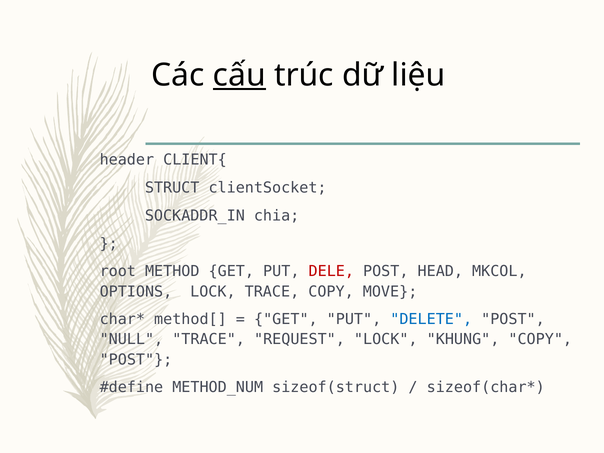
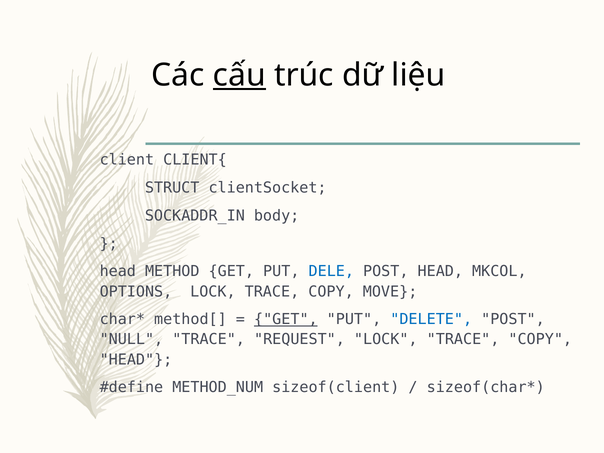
header: header -> client
chia: chia -> body
root at (118, 271): root -> head
DELE colour: red -> blue
GET at (286, 319) underline: none -> present
KHUNG at (463, 340): KHUNG -> TRACE
POST at (136, 360): POST -> HEAD
sizeof(struct: sizeof(struct -> sizeof(client
